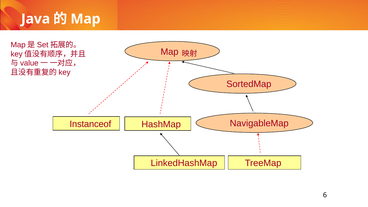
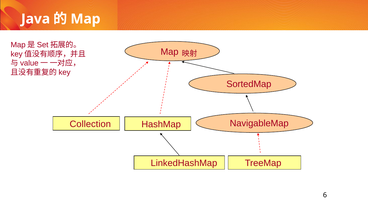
Instanceof: Instanceof -> Collection
